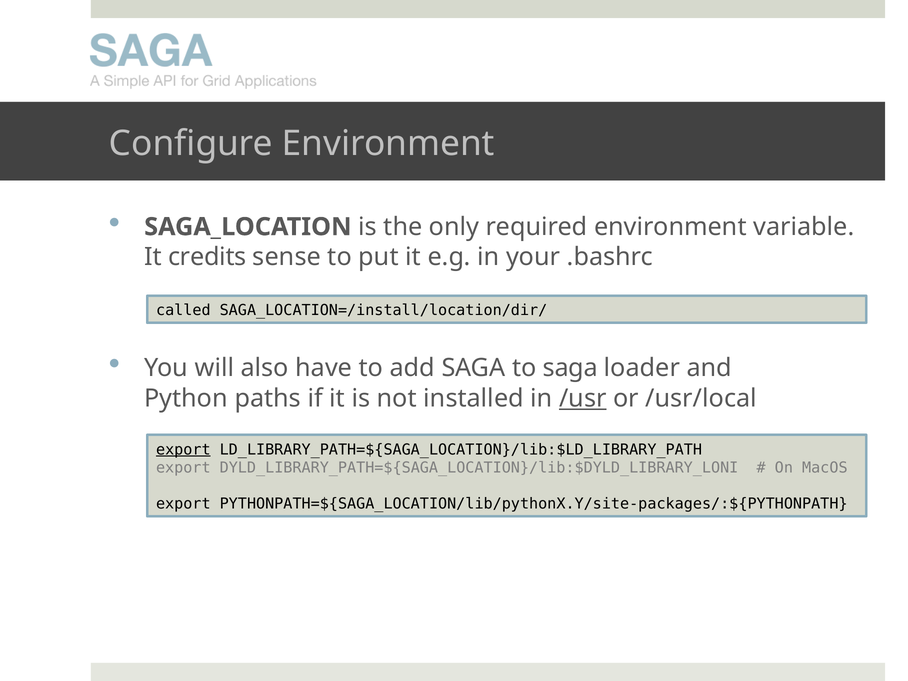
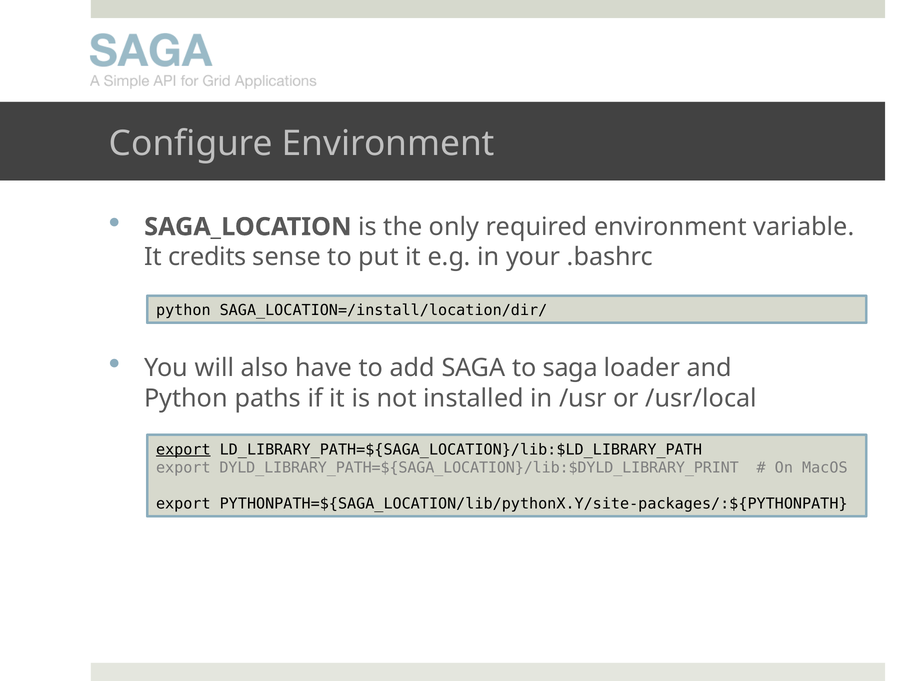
called at (183, 310): called -> python
/usr underline: present -> none
DYLD_LIBRARY_PATH=${SAGA_LOCATION}/lib:$DYLD_LIBRARY_LONI: DYLD_LIBRARY_PATH=${SAGA_LOCATION}/lib:$DYLD_LIBRARY_LONI -> DYLD_LIBRARY_PATH=${SAGA_LOCATION}/lib:$DYLD_LIBRARY_PRINT
